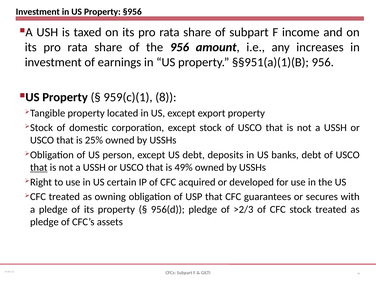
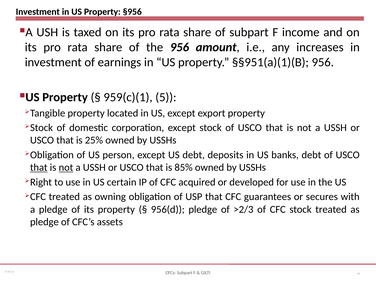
8: 8 -> 5
not at (66, 167) underline: none -> present
49%: 49% -> 85%
